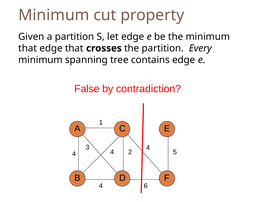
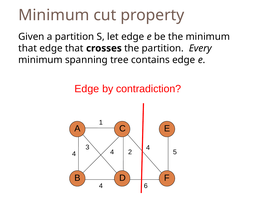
False at (87, 89): False -> Edge
